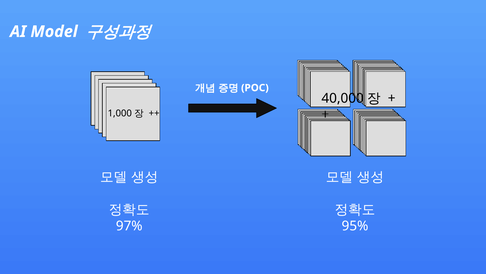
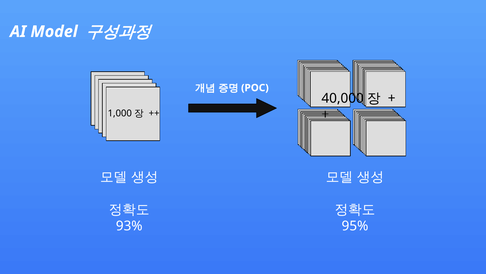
97%: 97% -> 93%
